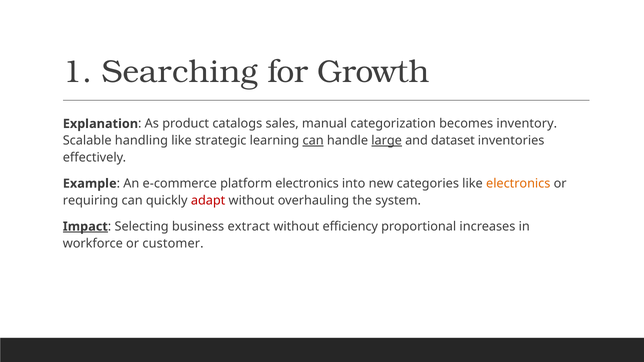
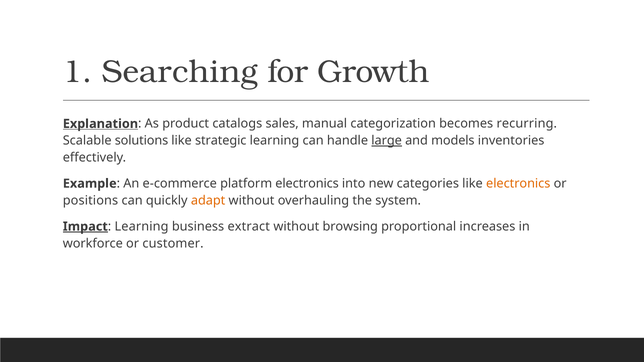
Explanation underline: none -> present
inventory: inventory -> recurring
handling: handling -> solutions
can at (313, 141) underline: present -> none
dataset: dataset -> models
requiring: requiring -> positions
adapt colour: red -> orange
Selecting at (142, 227): Selecting -> Learning
efficiency: efficiency -> browsing
